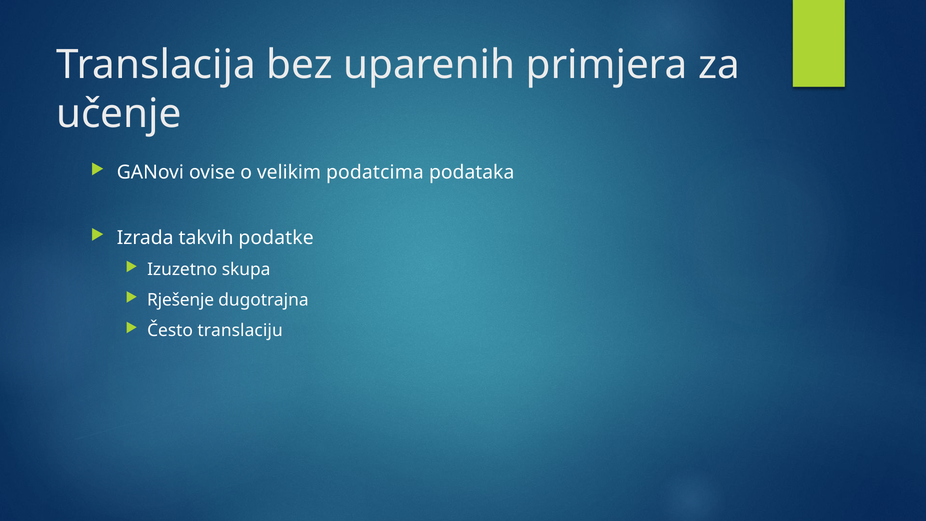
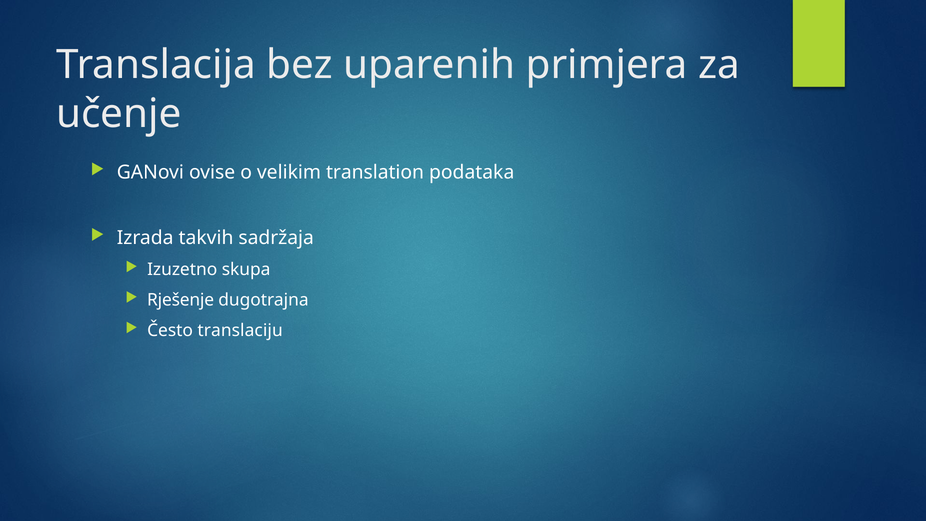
podatcima: podatcima -> translation
podatke: podatke -> sadržaja
